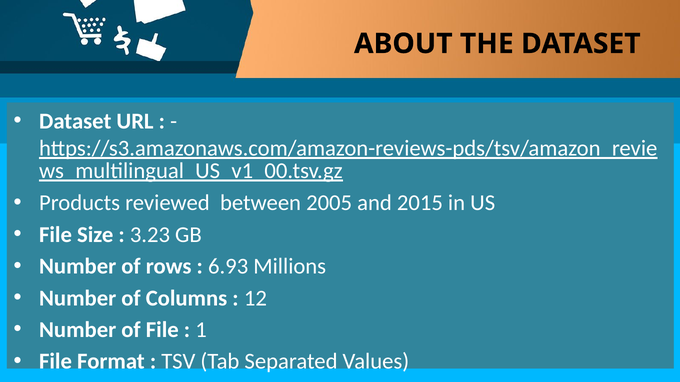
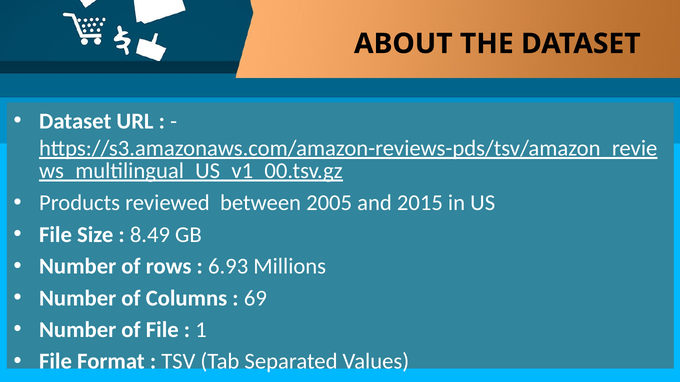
3.23: 3.23 -> 8.49
12: 12 -> 69
